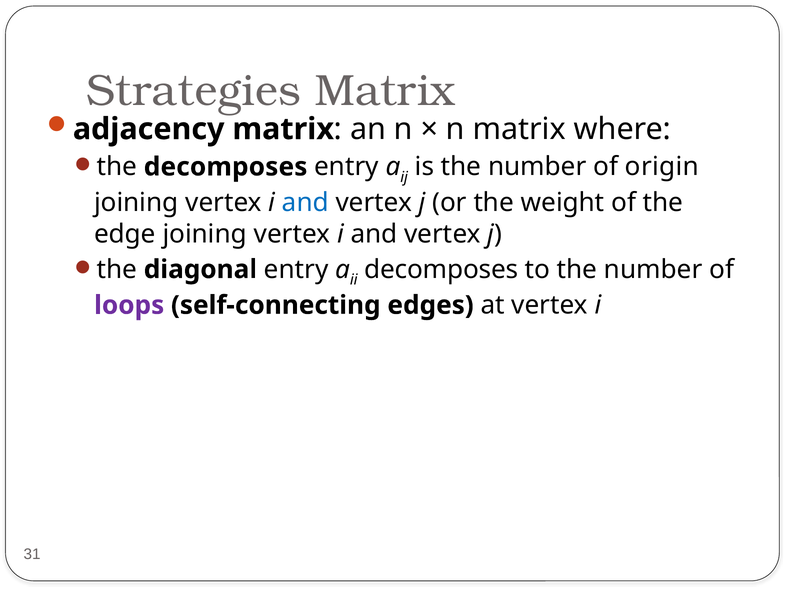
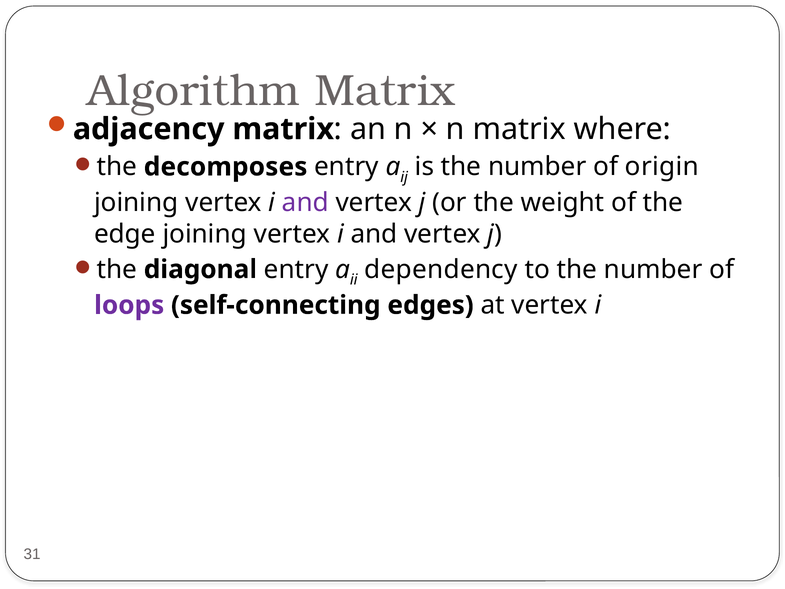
Strategies: Strategies -> Algorithm
and at (305, 203) colour: blue -> purple
decomposes at (441, 269): decomposes -> dependency
